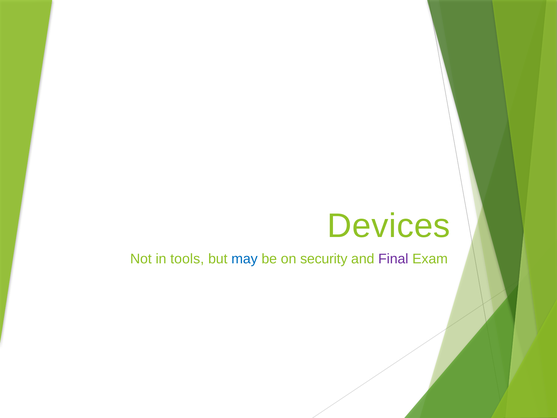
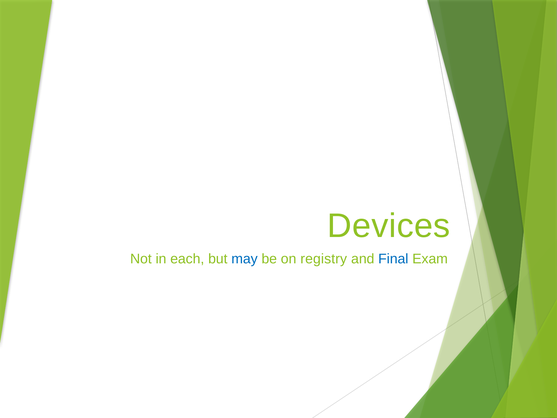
tools: tools -> each
security: security -> registry
Final colour: purple -> blue
